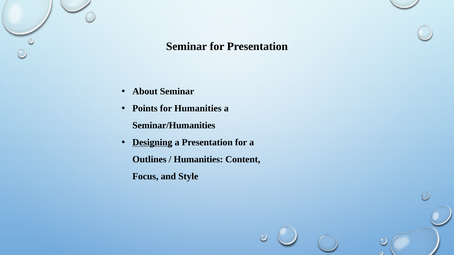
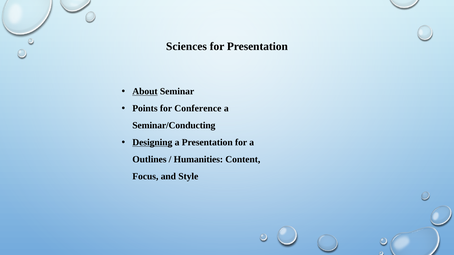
Seminar at (187, 47): Seminar -> Sciences
About underline: none -> present
for Humanities: Humanities -> Conference
Seminar/Humanities: Seminar/Humanities -> Seminar/Conducting
